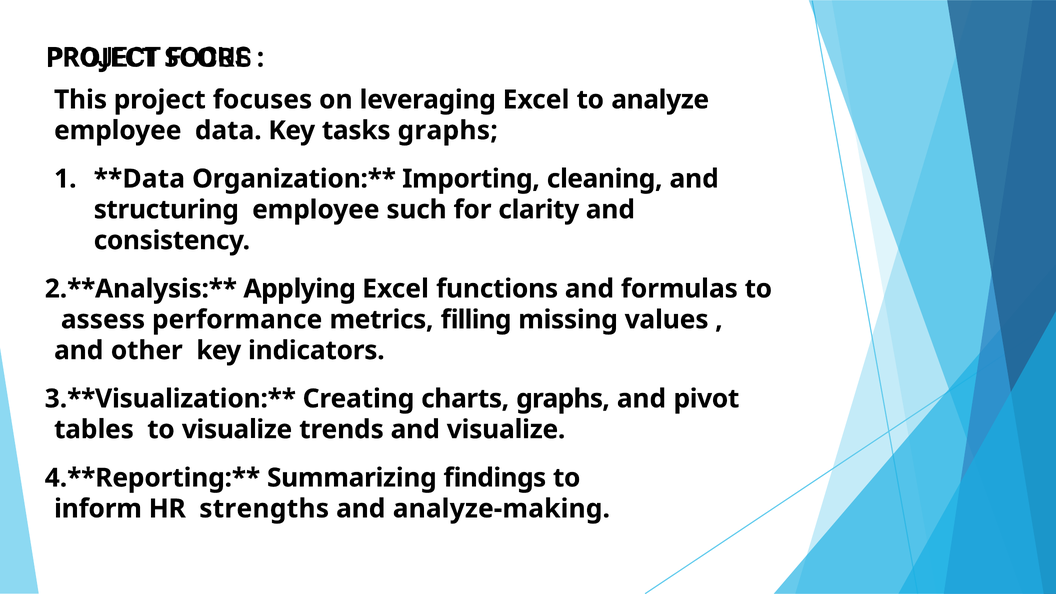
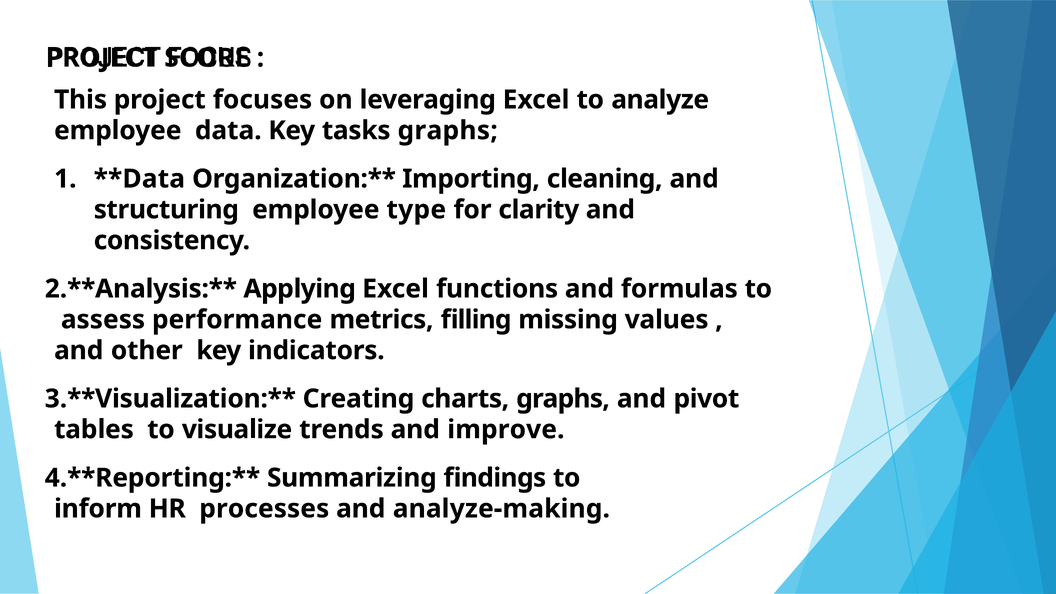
such: such -> type
and visualize: visualize -> improve
strengths: strengths -> processes
